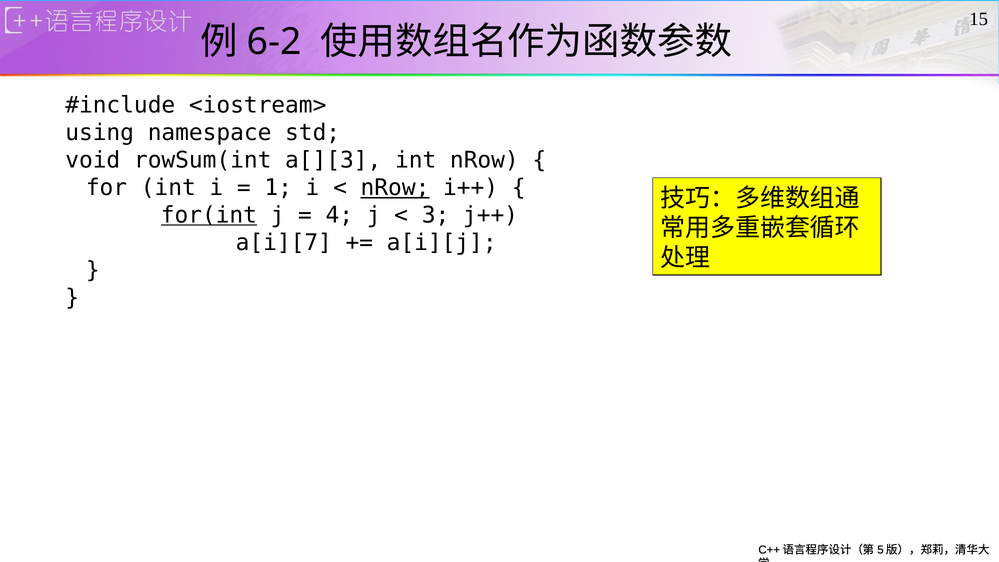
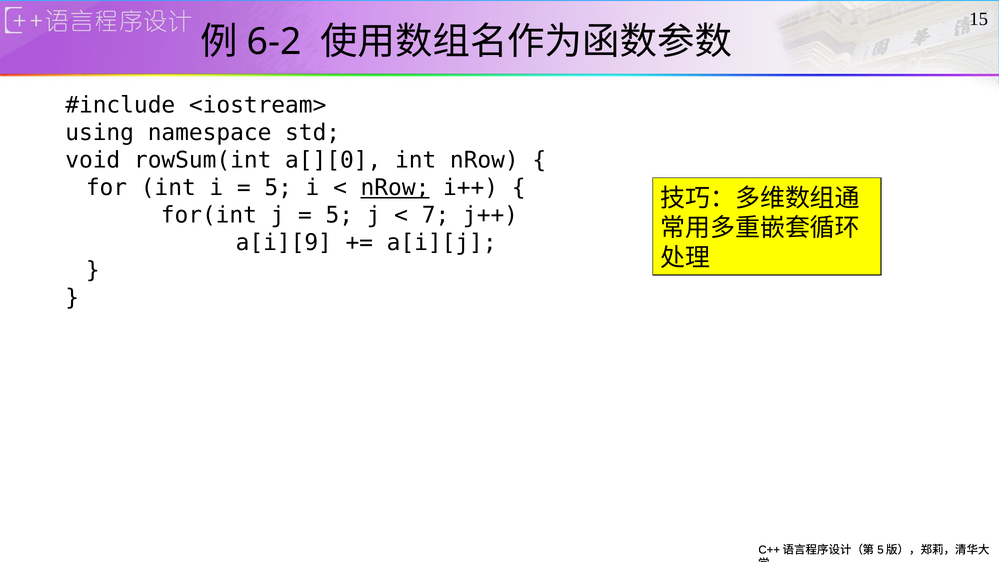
a[][3: a[][3 -> a[][0
1 at (278, 188): 1 -> 5
for(int underline: present -> none
4 at (339, 215): 4 -> 5
3: 3 -> 7
a[i][7: a[i][7 -> a[i][9
